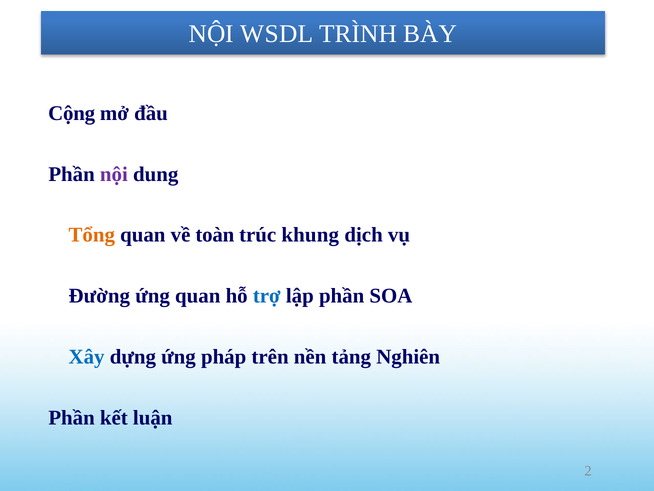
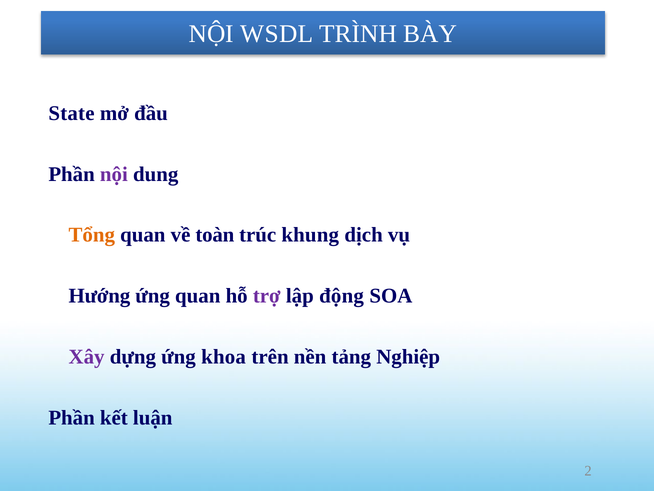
Cộng: Cộng -> State
Đường: Đường -> Hướng
trợ colour: blue -> purple
lập phần: phần -> động
Xây colour: blue -> purple
pháp: pháp -> khoa
Nghiên: Nghiên -> Nghiệp
